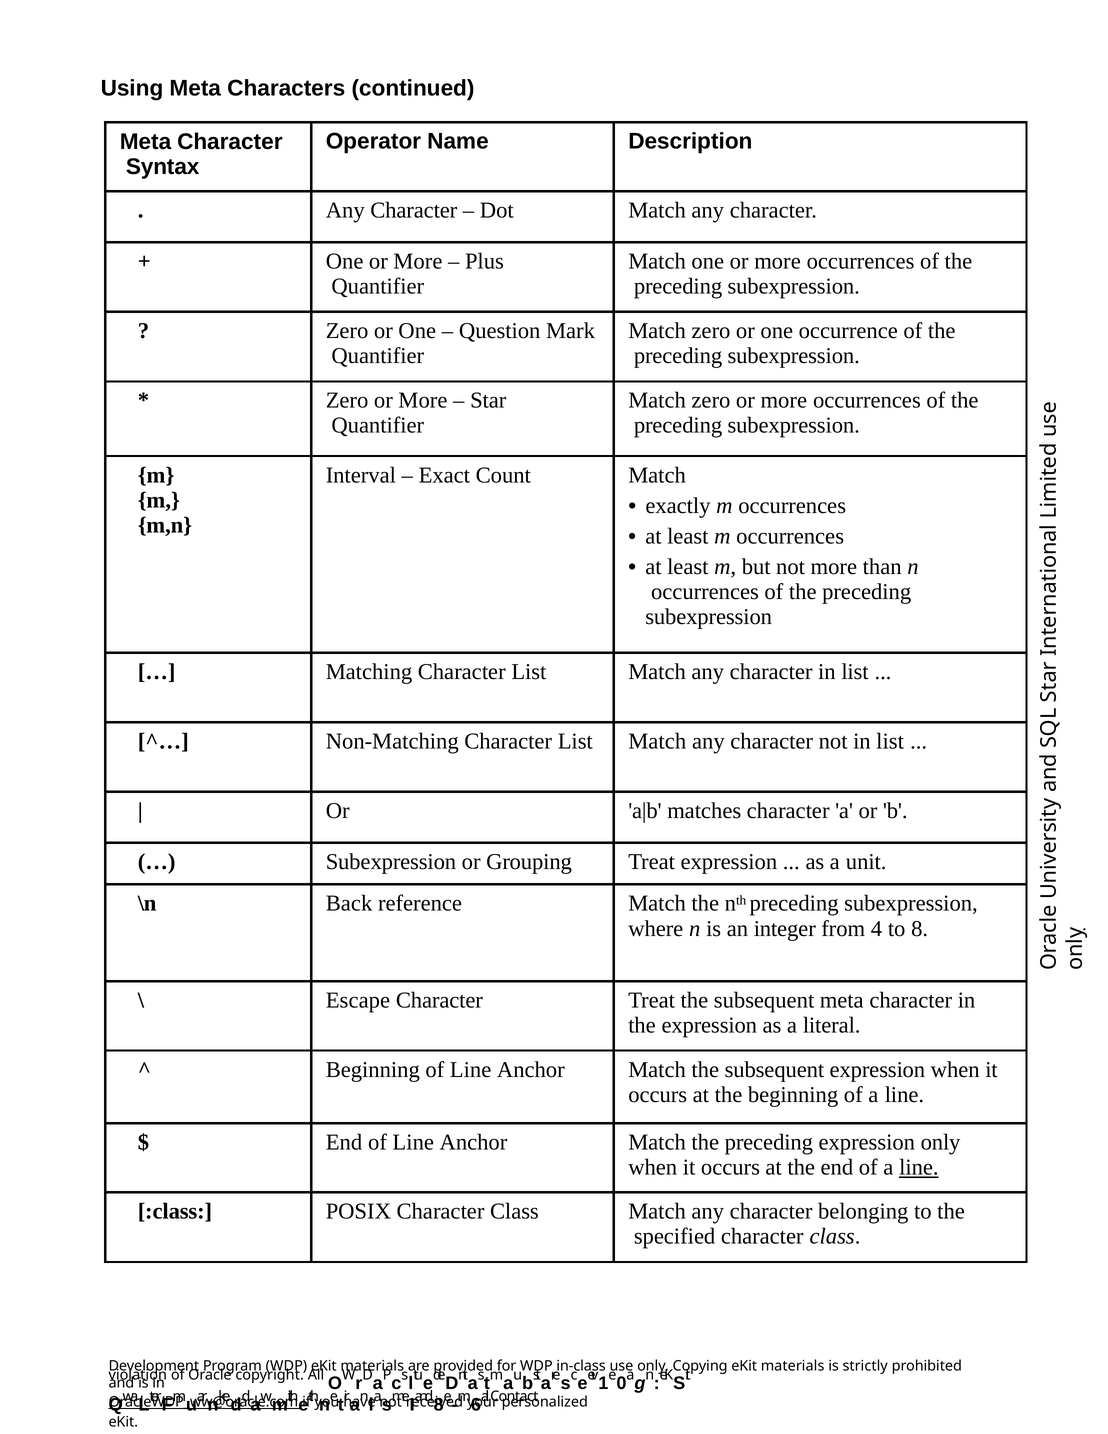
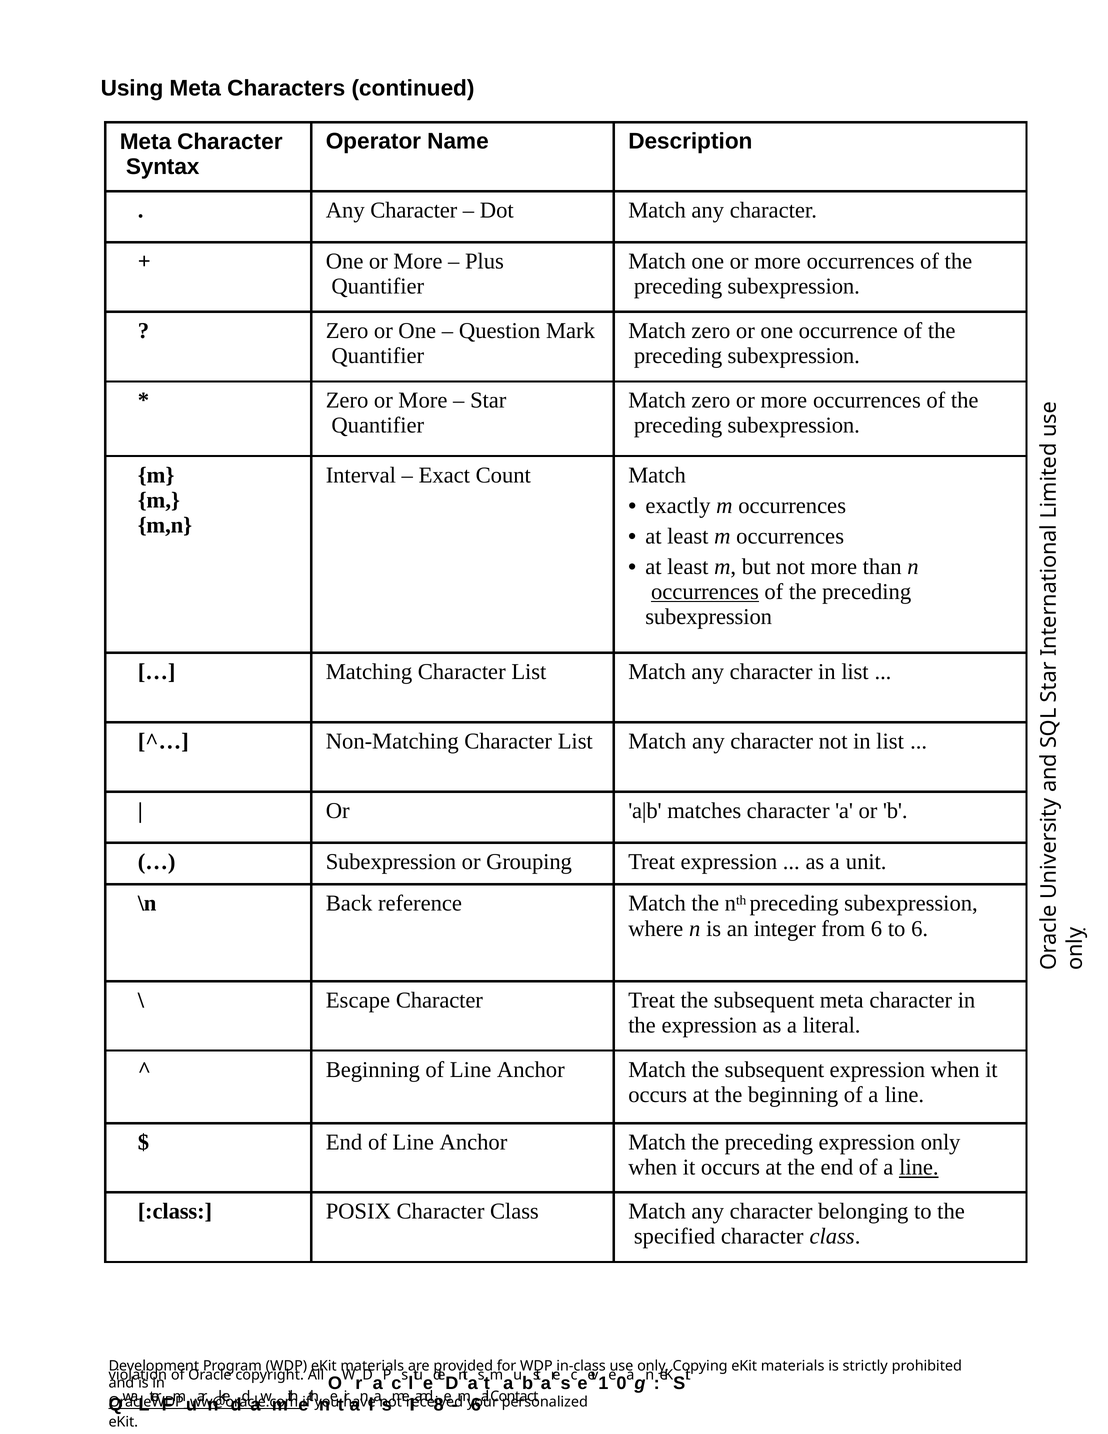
occurrences at (705, 592) underline: none -> present
from 4: 4 -> 6
to 8: 8 -> 6
